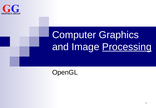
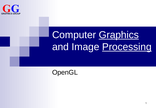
Graphics underline: none -> present
